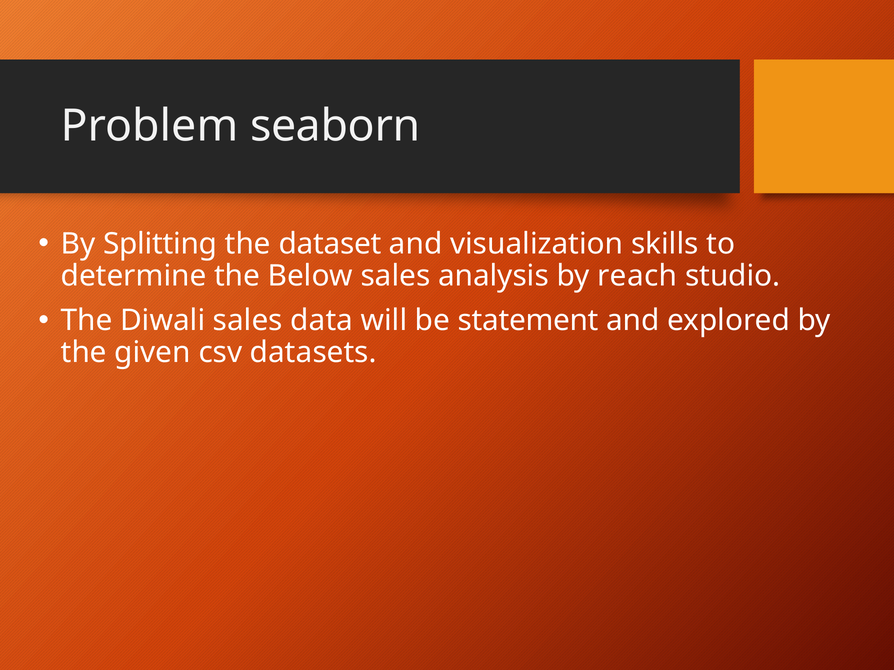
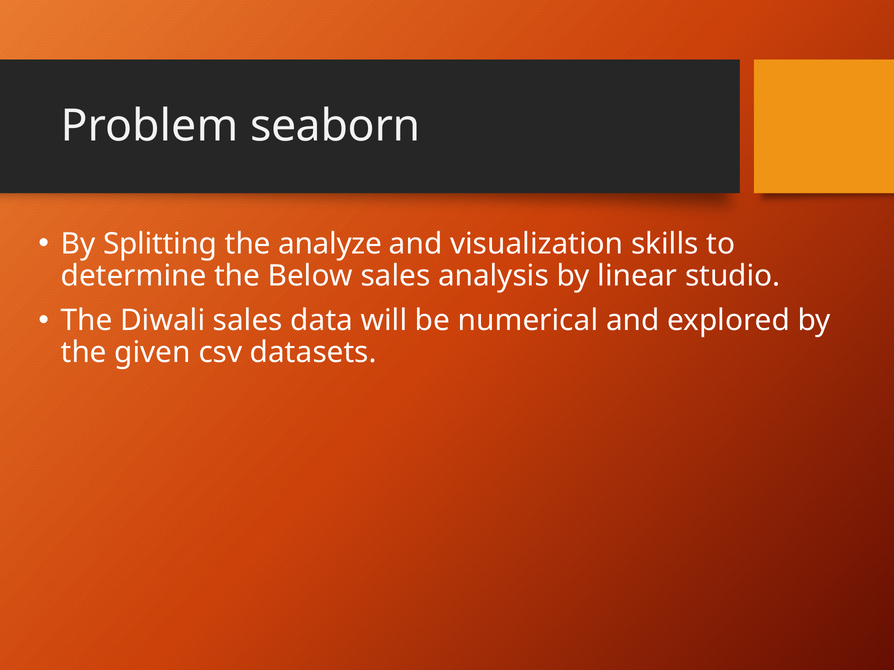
dataset: dataset -> analyze
reach: reach -> linear
statement: statement -> numerical
